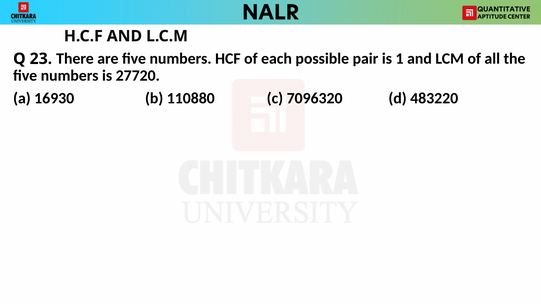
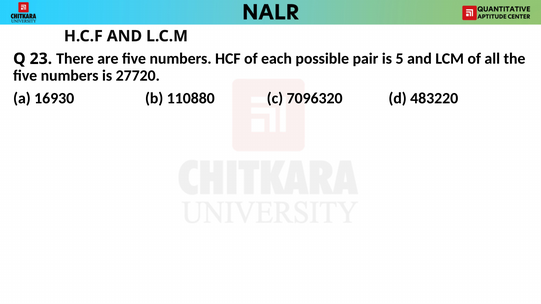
1: 1 -> 5
